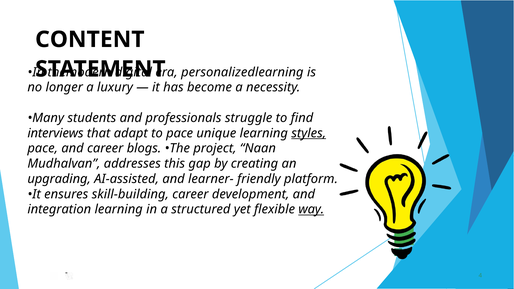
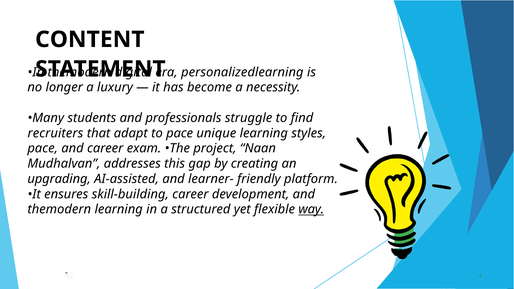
interviews: interviews -> recruiters
styles underline: present -> none
blogs: blogs -> exam
integration at (59, 209): integration -> themodern
